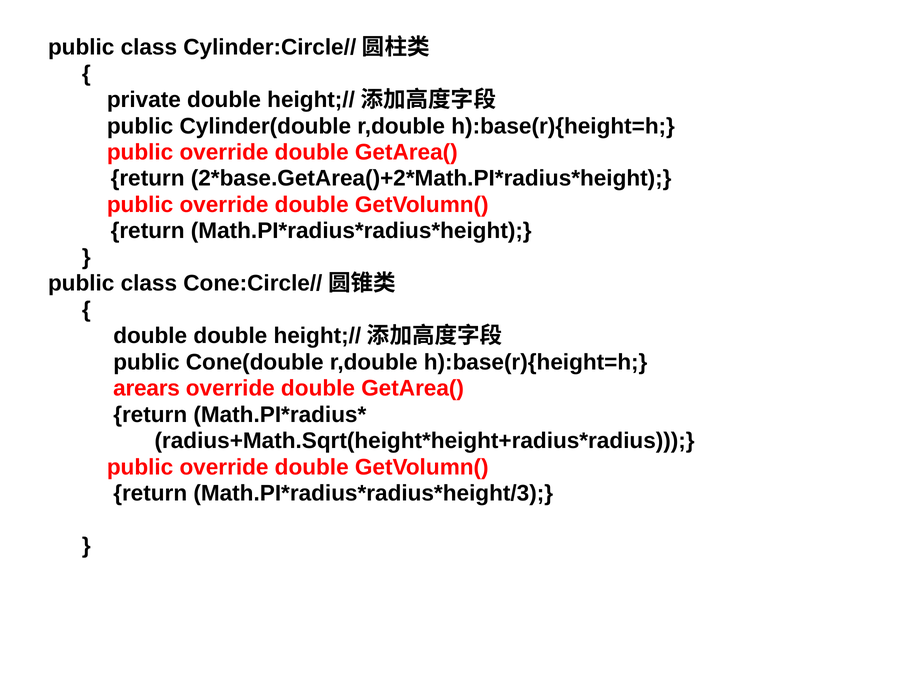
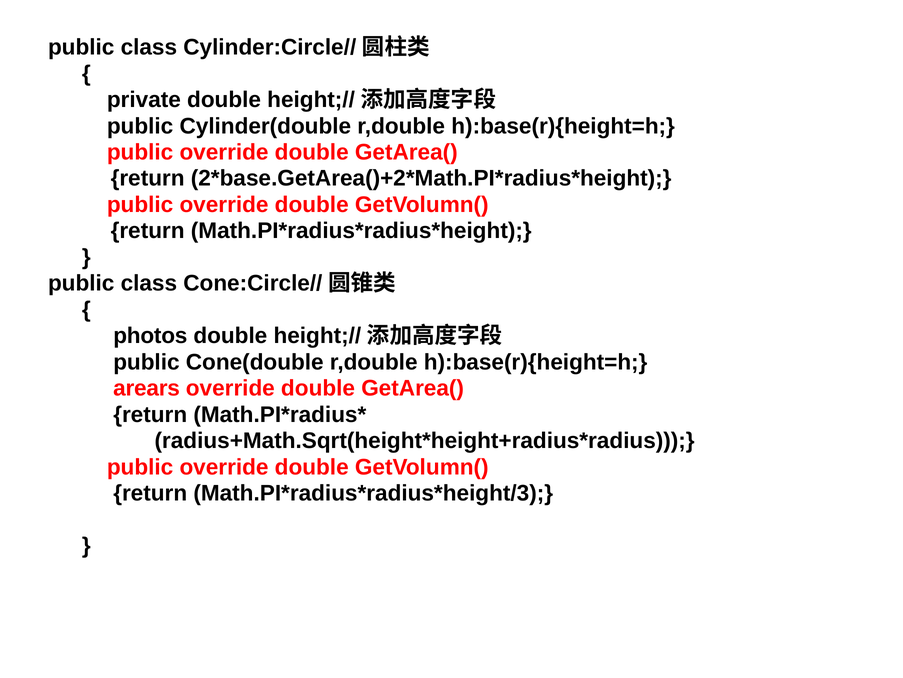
double at (150, 336): double -> photos
